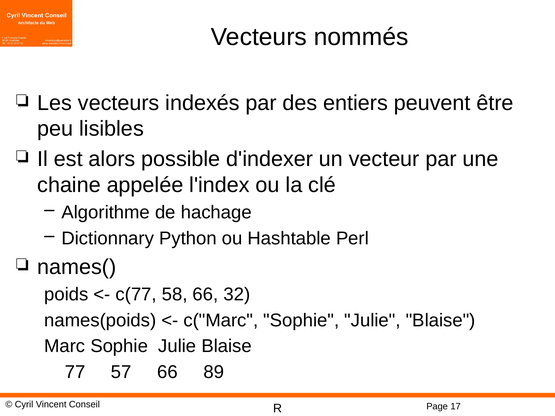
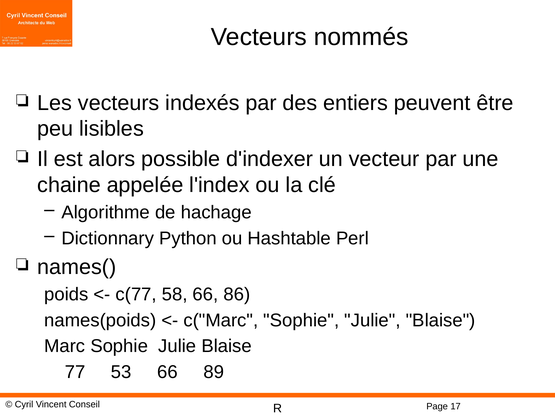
32: 32 -> 86
57: 57 -> 53
